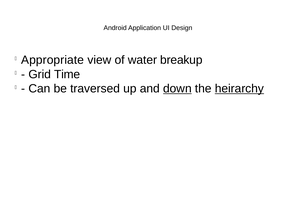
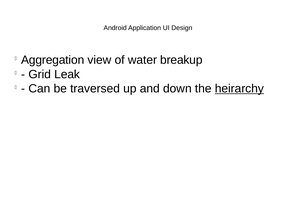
Appropriate: Appropriate -> Aggregation
Time: Time -> Leak
down underline: present -> none
